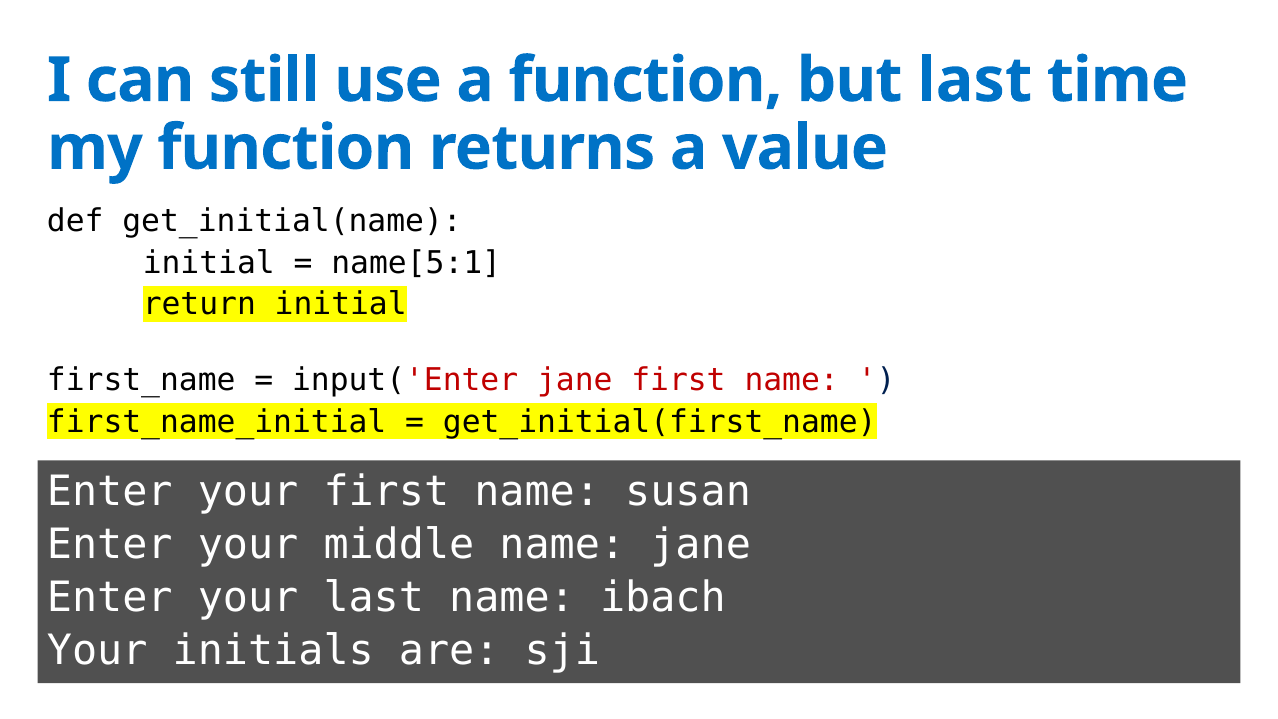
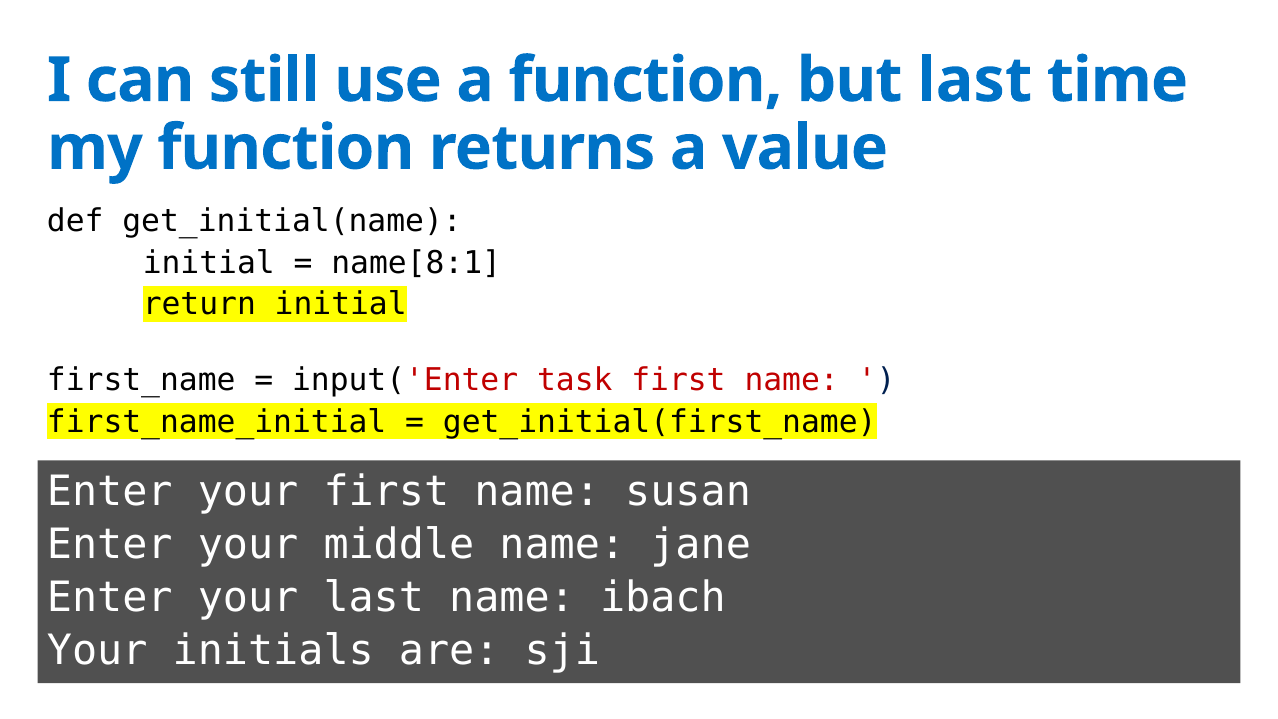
name[5:1: name[5:1 -> name[8:1
input('Enter jane: jane -> task
